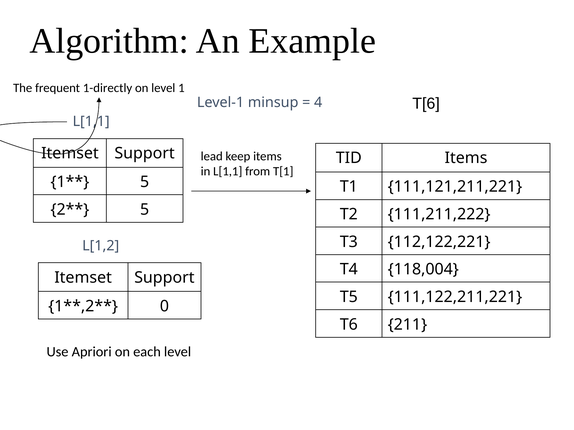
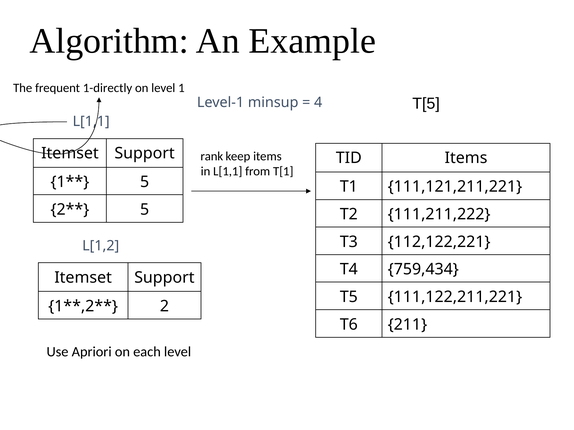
T[6: T[6 -> T[5
lead: lead -> rank
118,004: 118,004 -> 759,434
0: 0 -> 2
